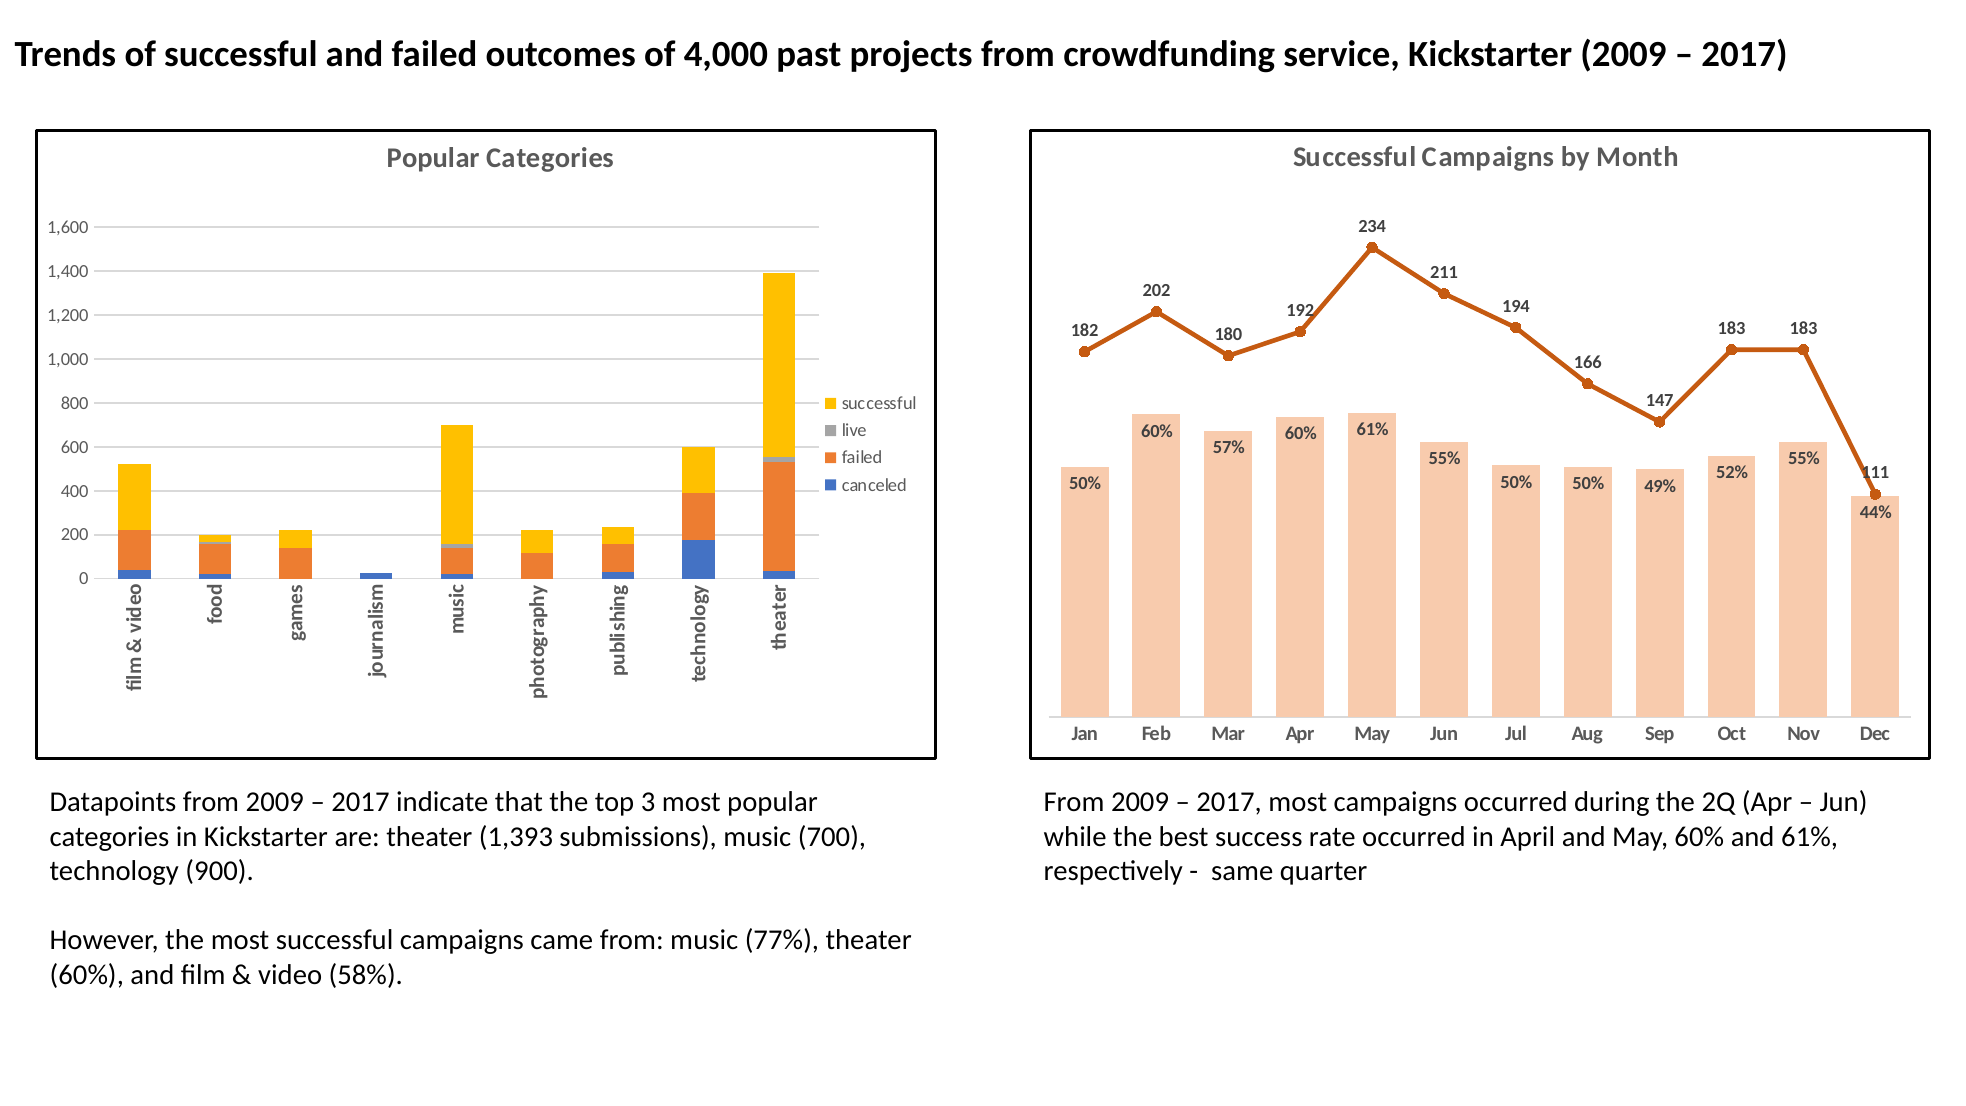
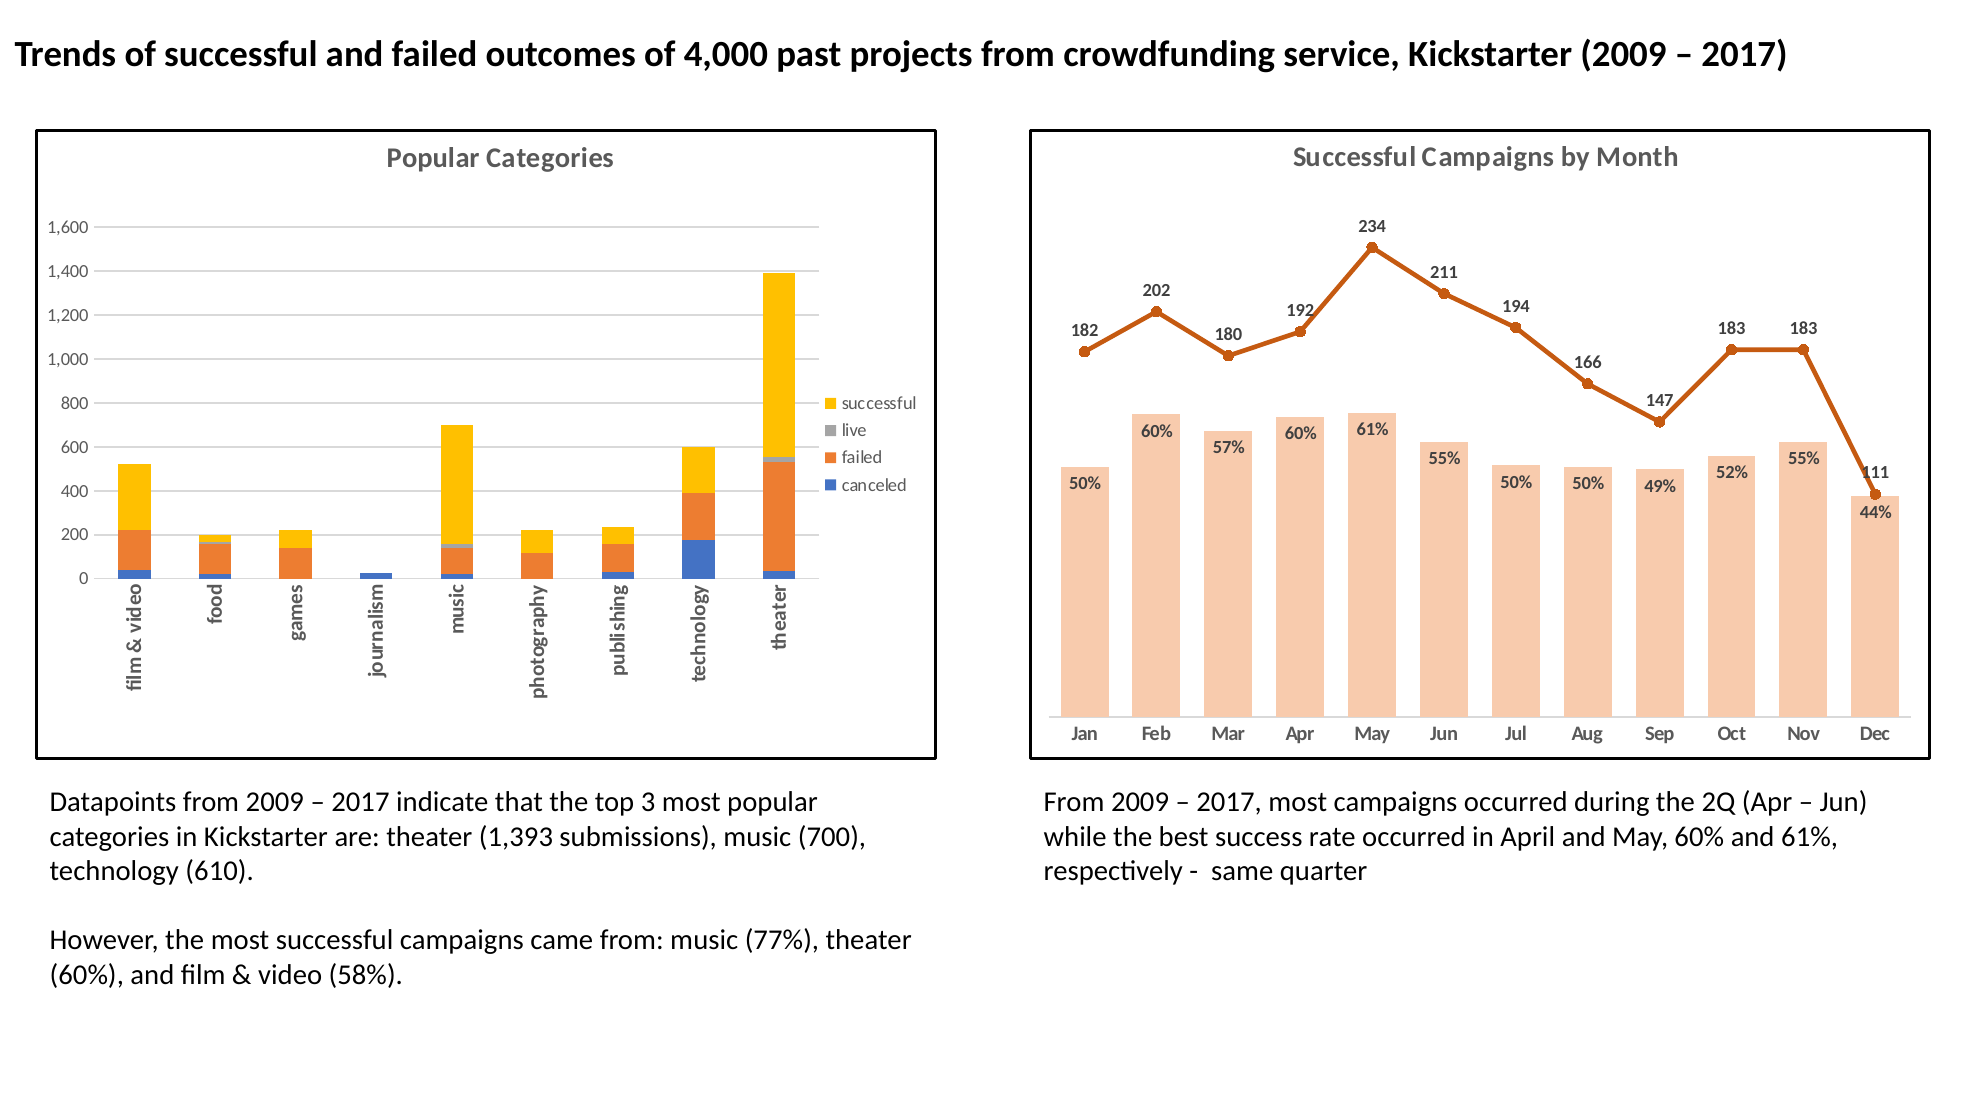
900: 900 -> 610
